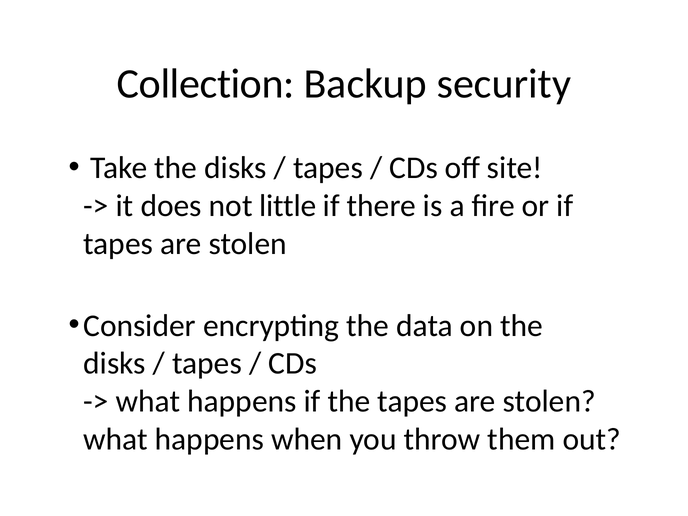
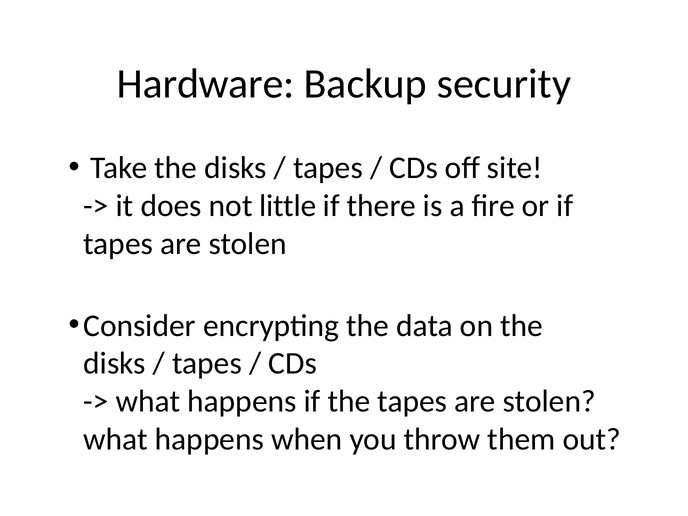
Collection: Collection -> Hardware
